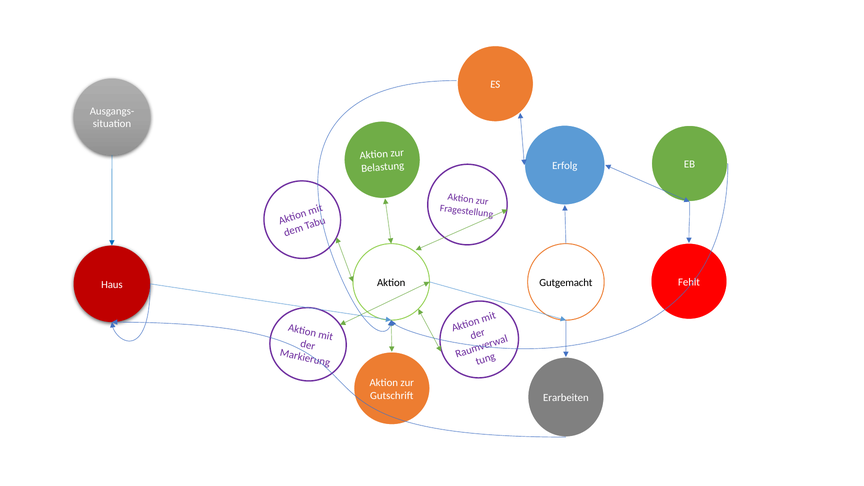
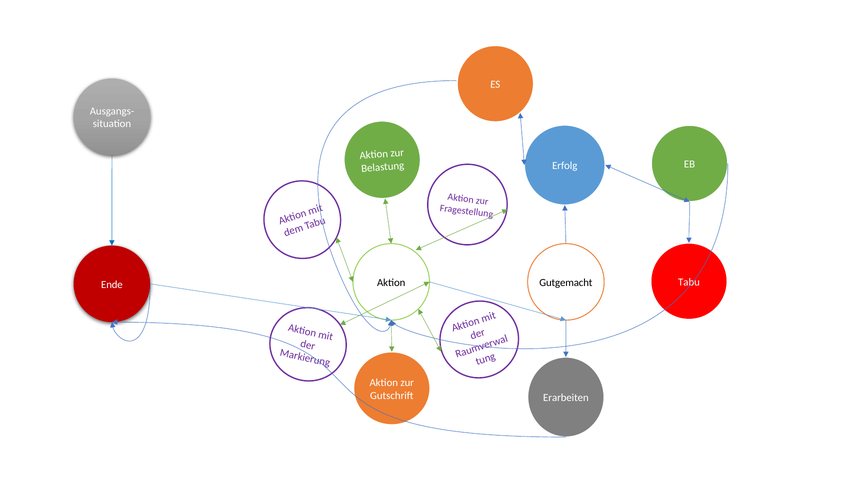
Fehlt at (689, 282): Fehlt -> Tabu
Haus: Haus -> Ende
